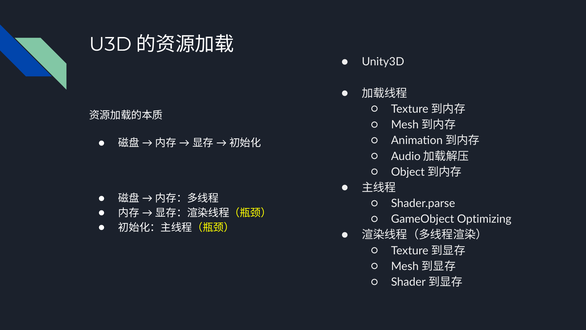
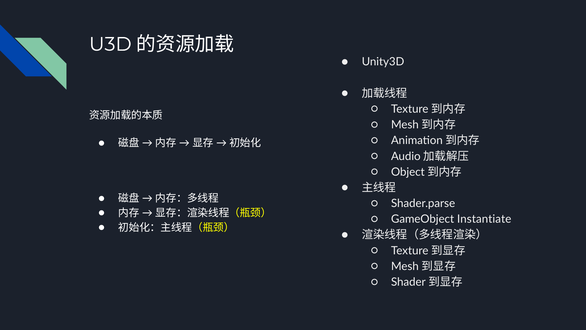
Optimizing: Optimizing -> Instantiate
